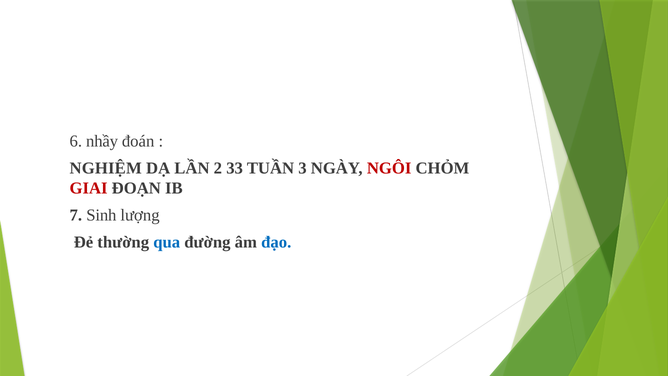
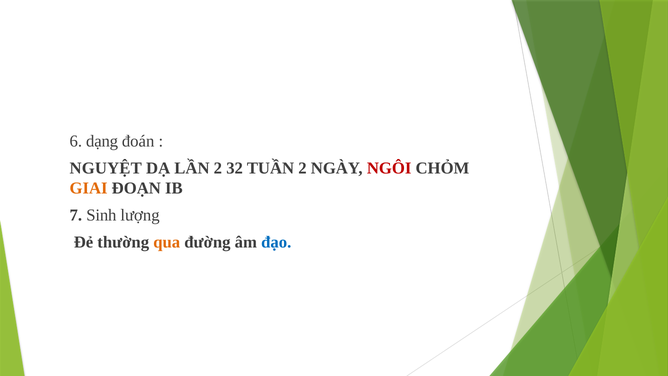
nhầy: nhầy -> dạng
NGHIỆM: NGHIỆM -> NGUYỆT
33: 33 -> 32
TUẦN 3: 3 -> 2
GIAI colour: red -> orange
qua colour: blue -> orange
